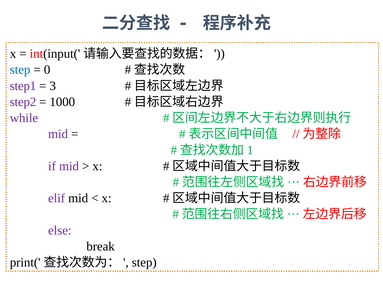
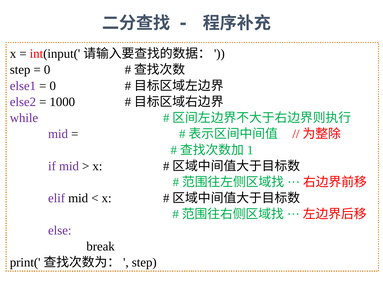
step at (20, 70) colour: blue -> black
step1: step1 -> else1
3 at (53, 86): 3 -> 0
step2: step2 -> else2
